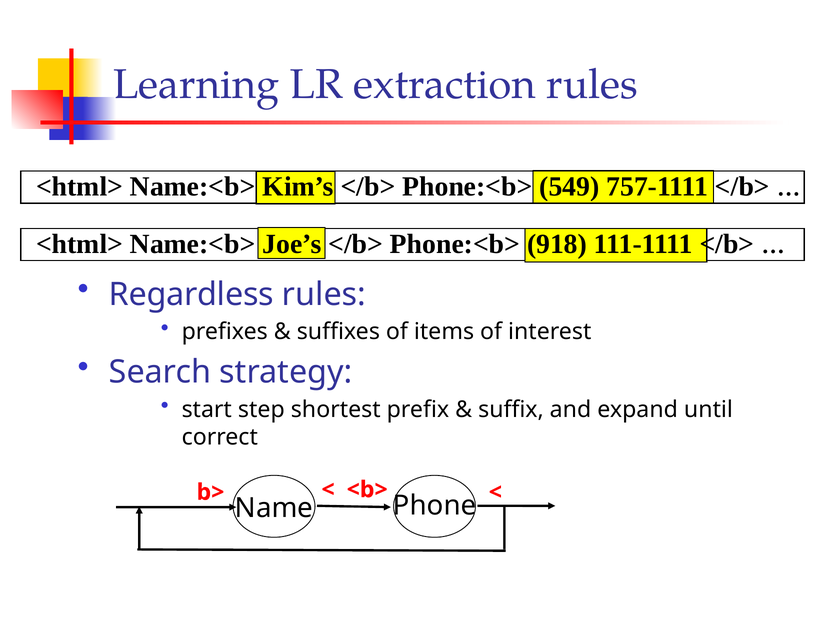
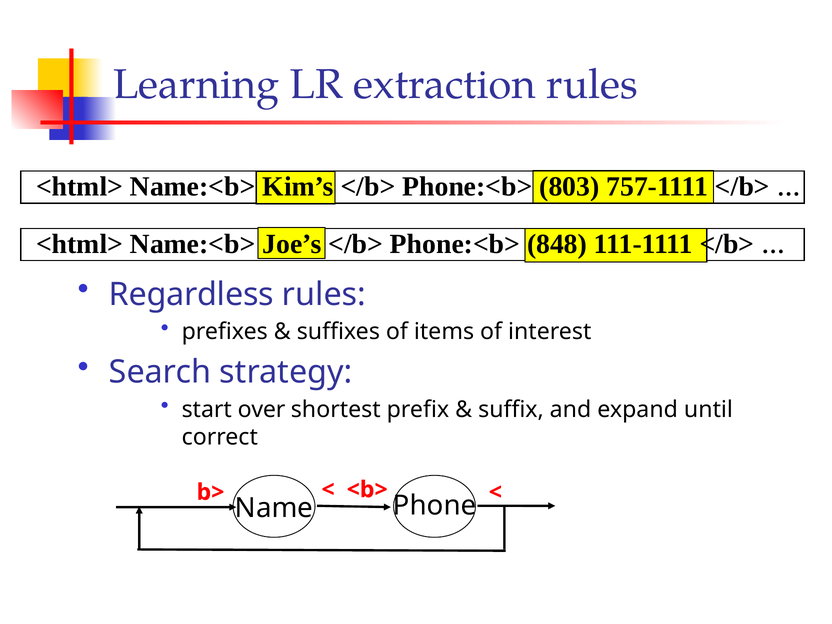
549: 549 -> 803
918: 918 -> 848
step: step -> over
